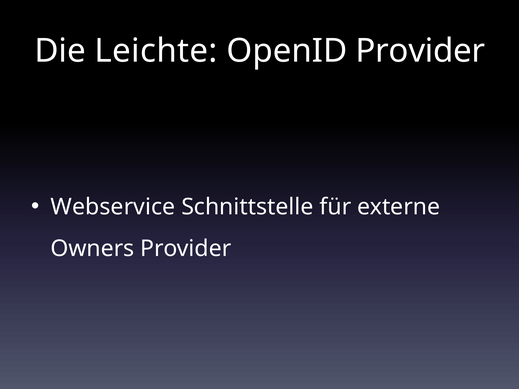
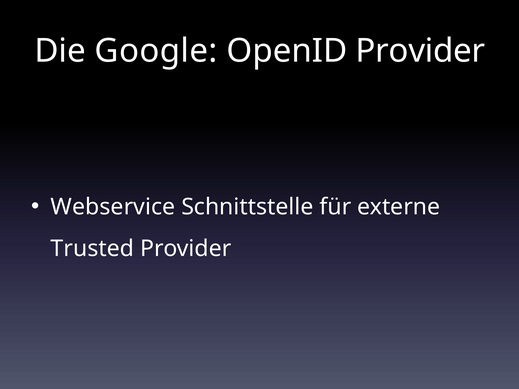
Leichte: Leichte -> Google
Owners: Owners -> Trusted
